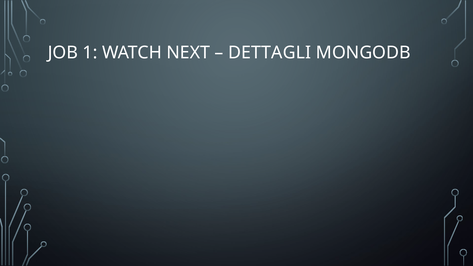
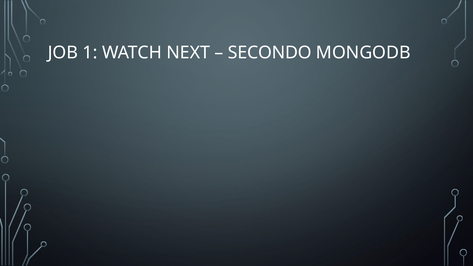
DETTAGLI: DETTAGLI -> SECONDO
